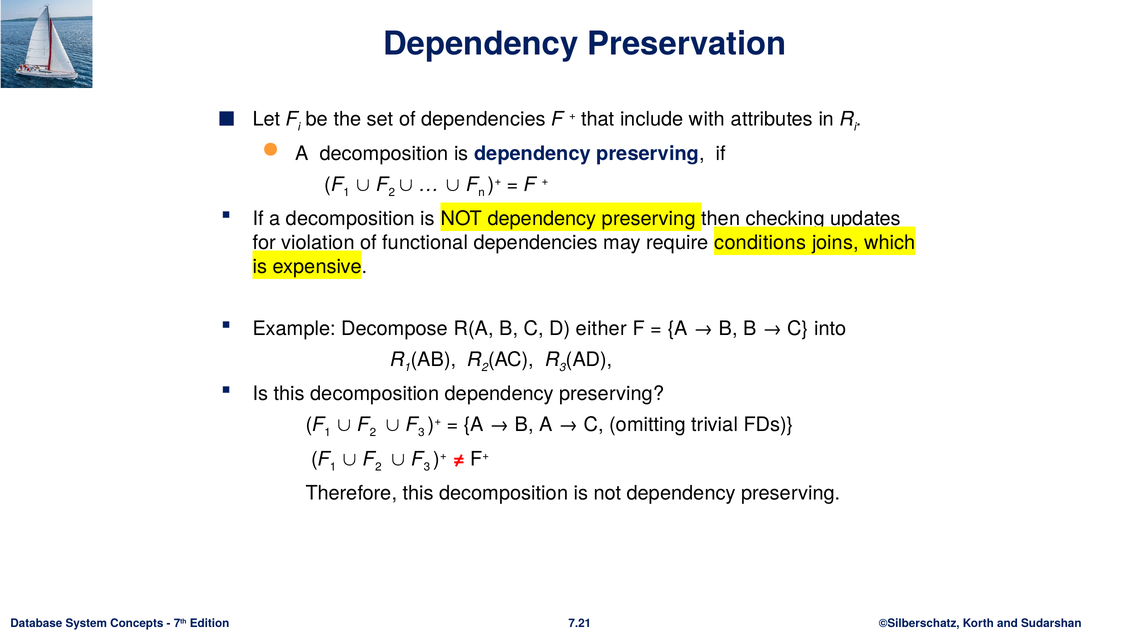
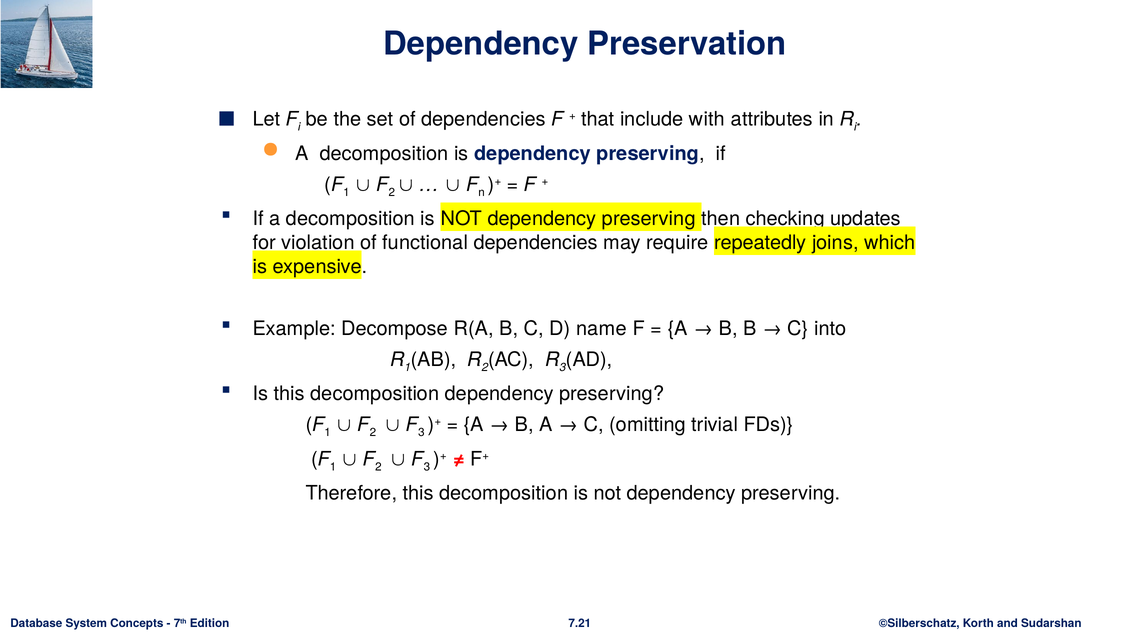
conditions: conditions -> repeatedly
either: either -> name
